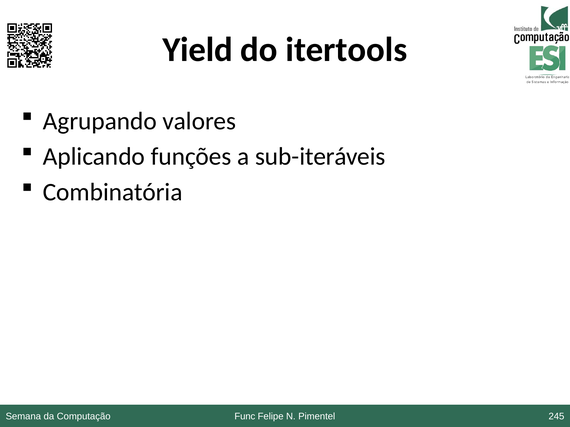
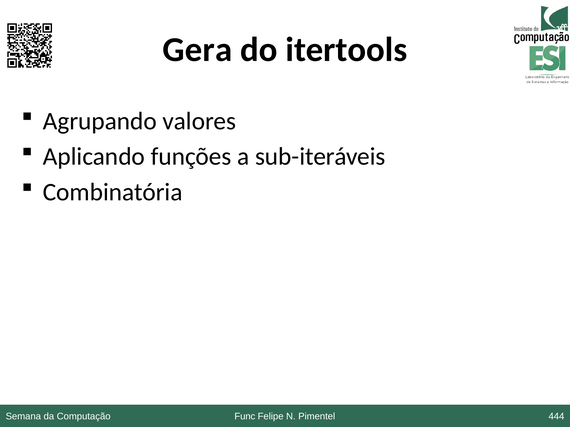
Yield: Yield -> Gera
245: 245 -> 444
